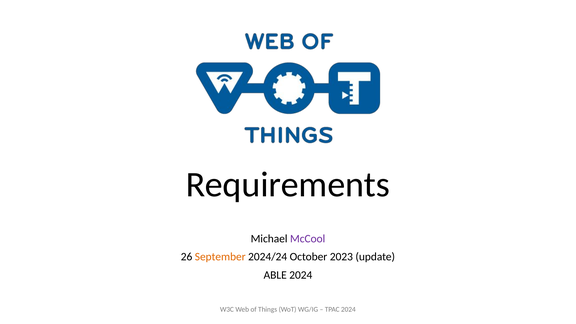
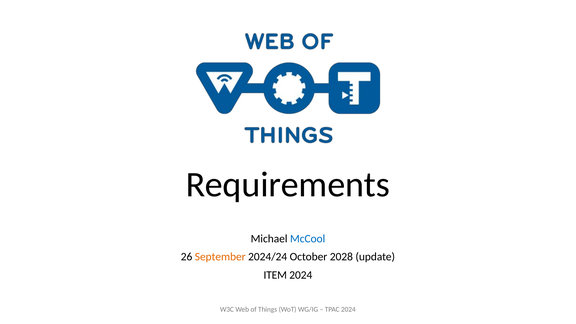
McCool colour: purple -> blue
2023: 2023 -> 2028
ABLE: ABLE -> ITEM
